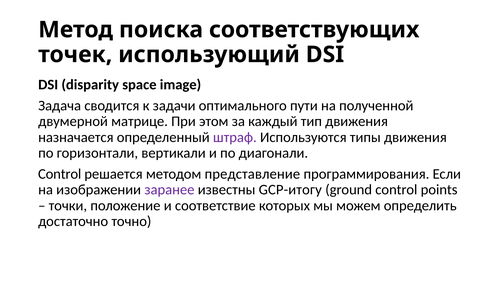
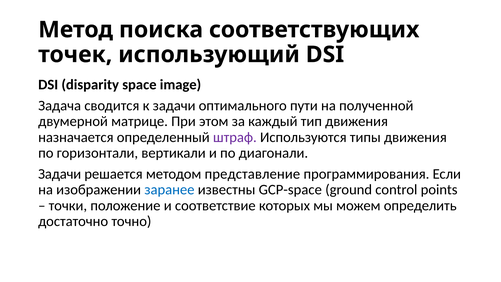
Control at (60, 174): Control -> Задачи
заранее colour: purple -> blue
GCP-итогу: GCP-итогу -> GCP-space
